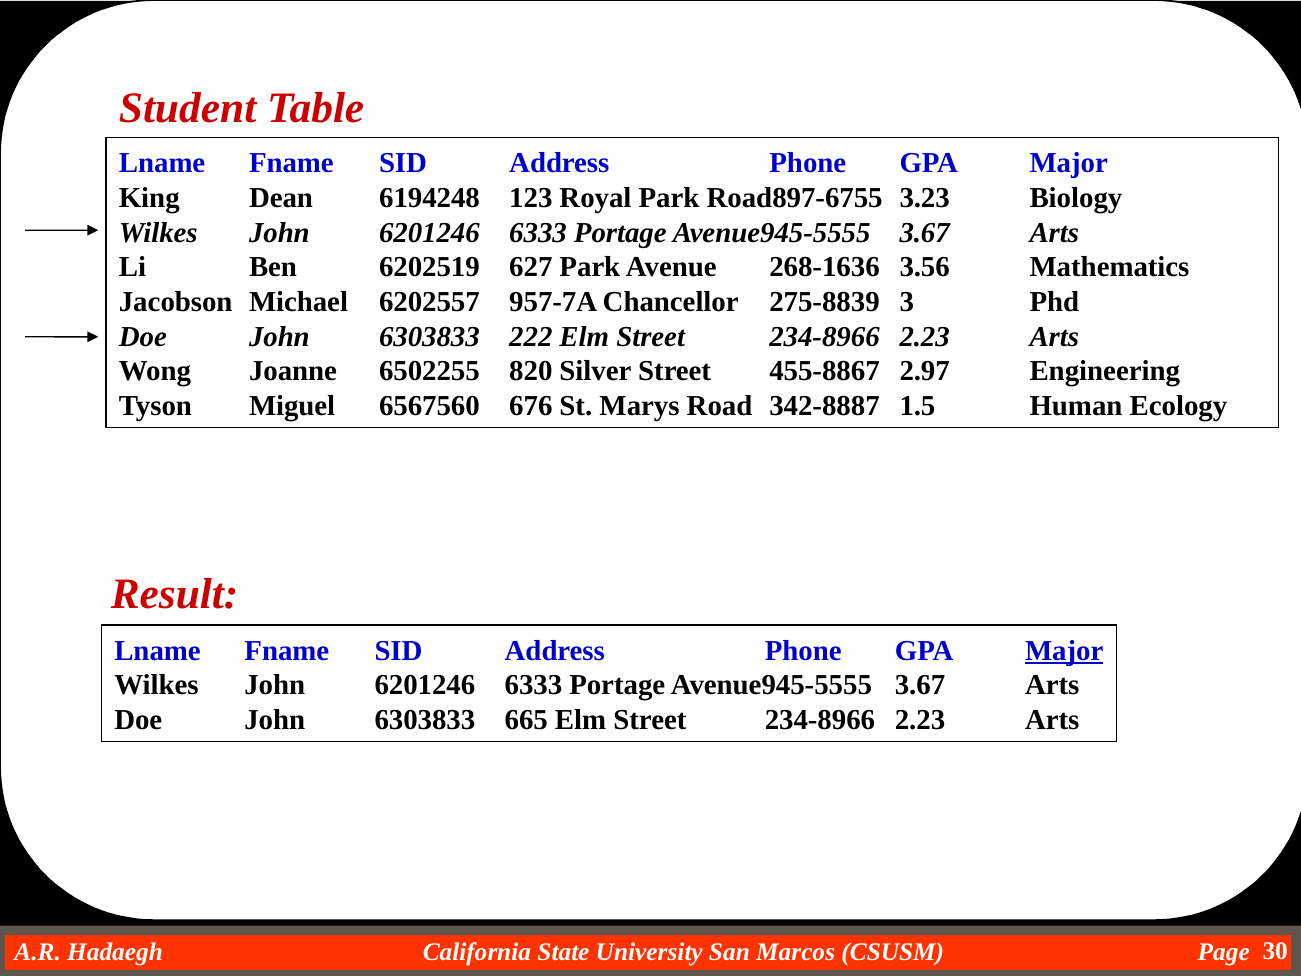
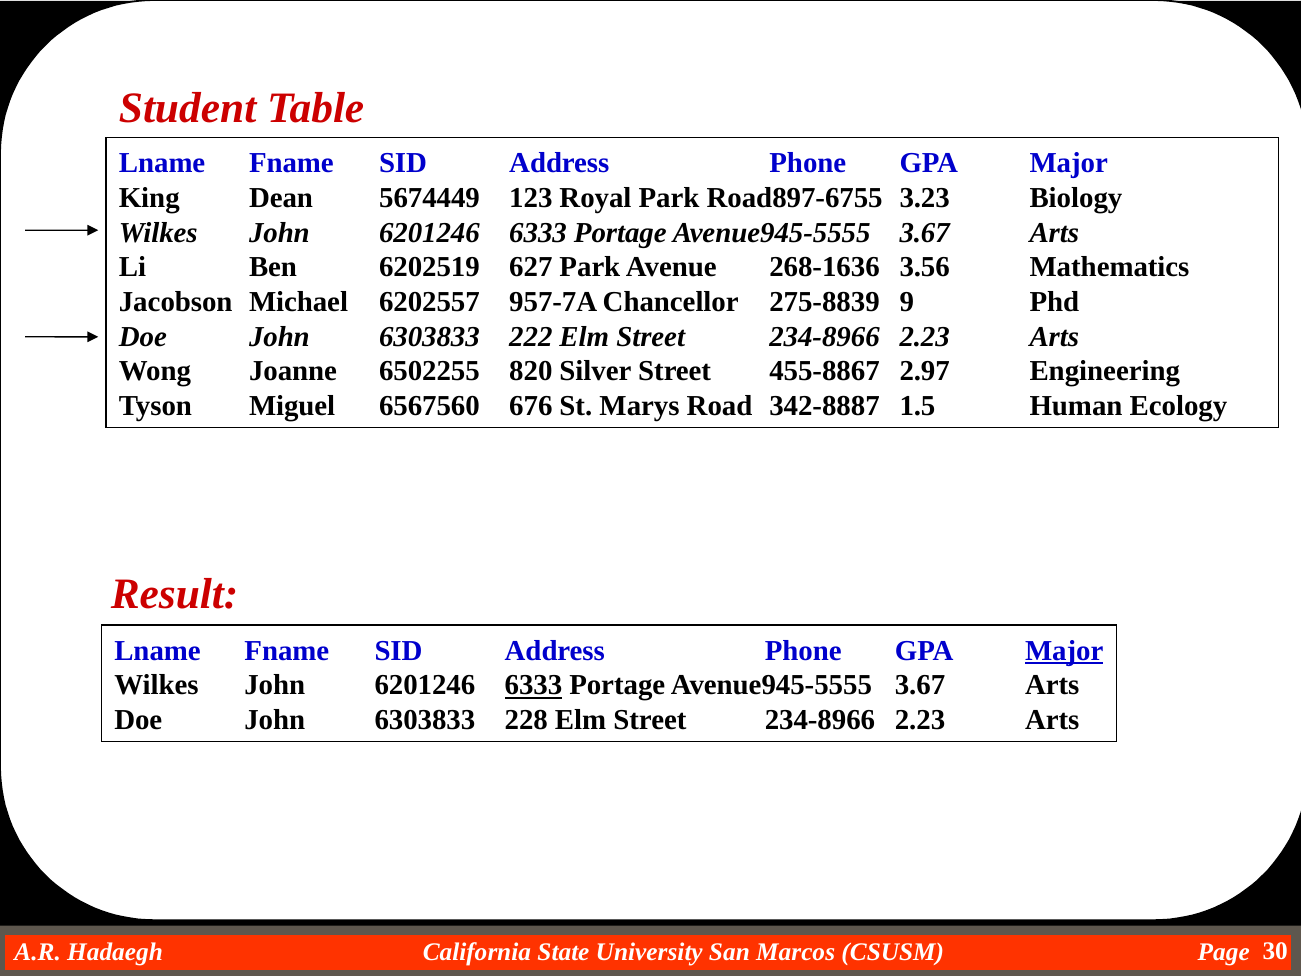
6194248: 6194248 -> 5674449
3: 3 -> 9
6333 at (533, 685) underline: none -> present
665: 665 -> 228
